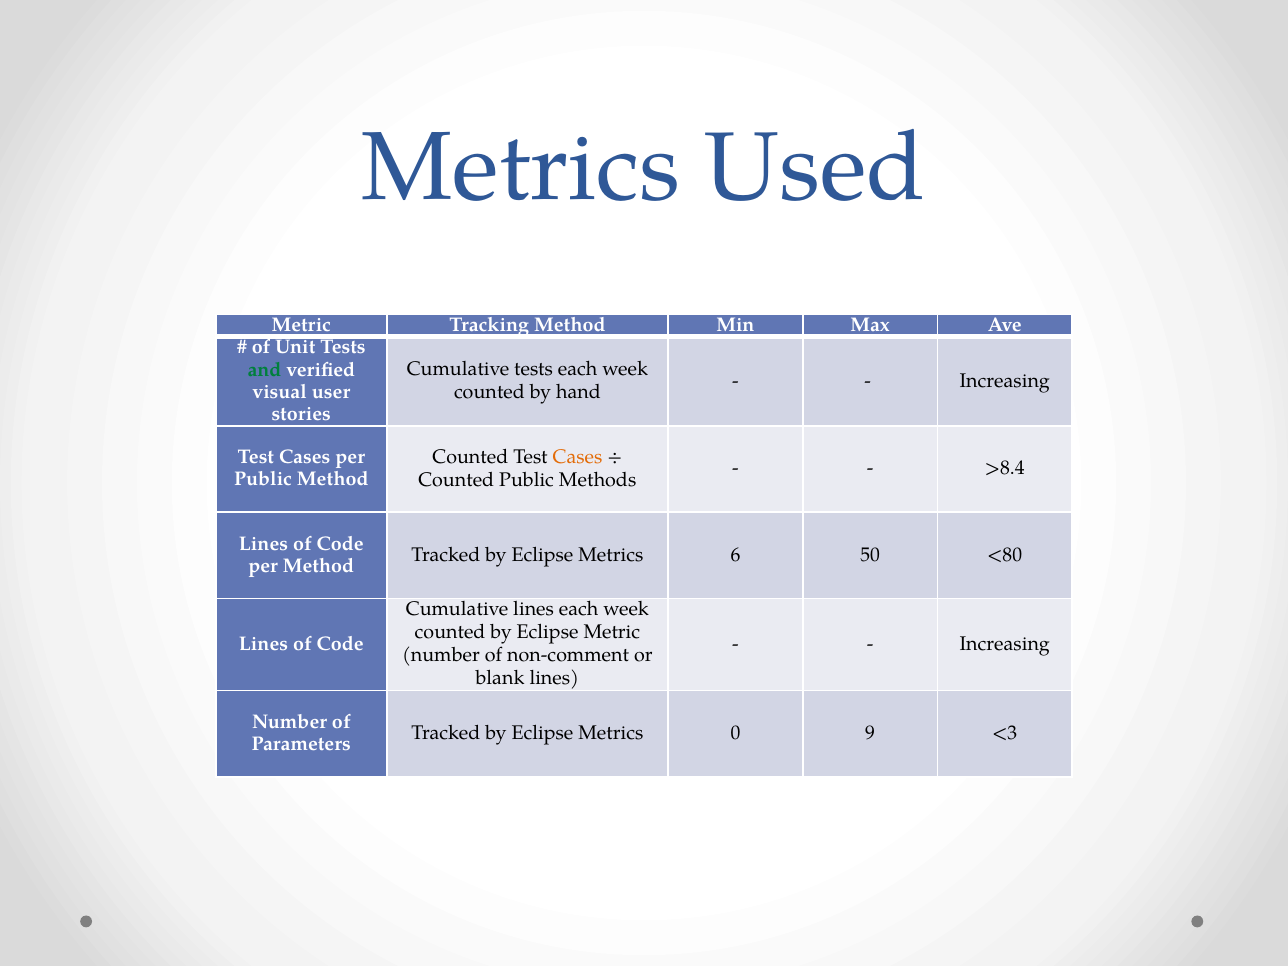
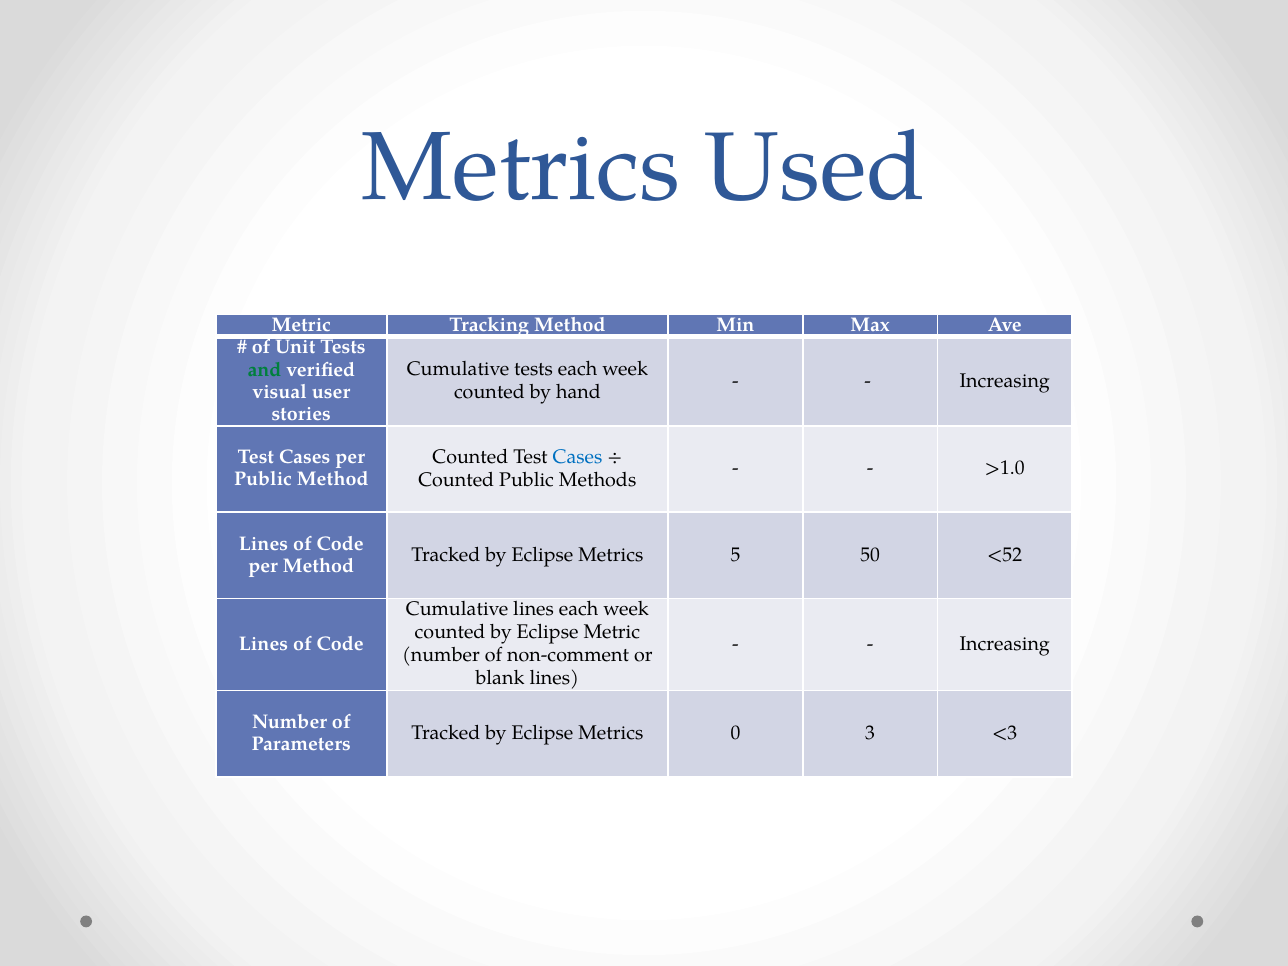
Cases at (578, 457) colour: orange -> blue
>8.4: >8.4 -> >1.0
6: 6 -> 5
<80: <80 -> <52
9: 9 -> 3
